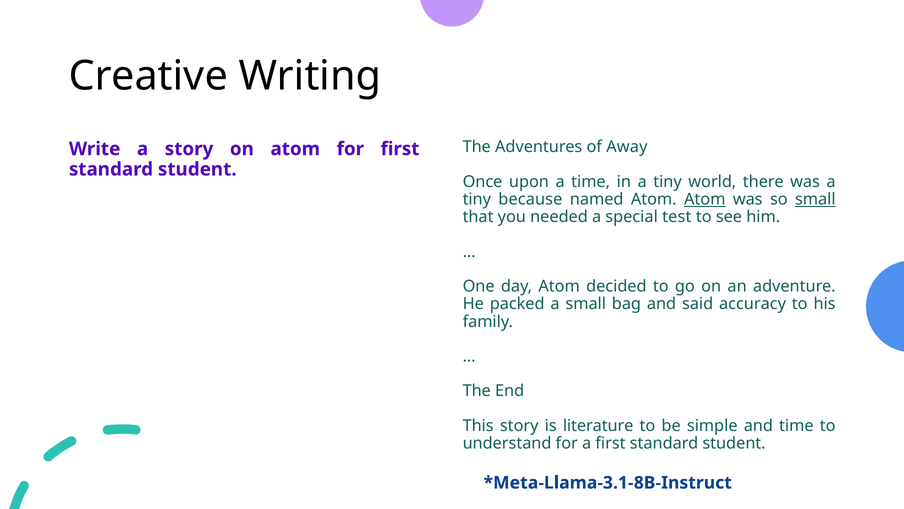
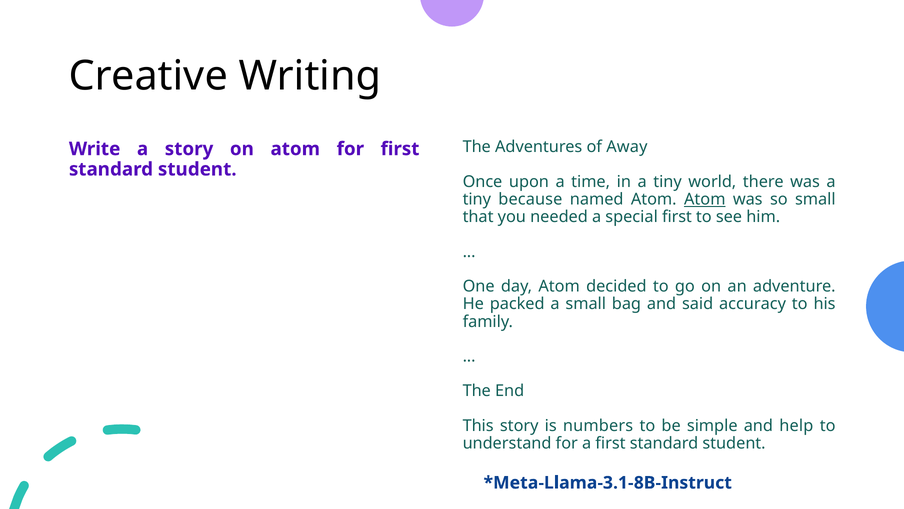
small at (815, 199) underline: present -> none
special test: test -> first
literature: literature -> numbers
and time: time -> help
